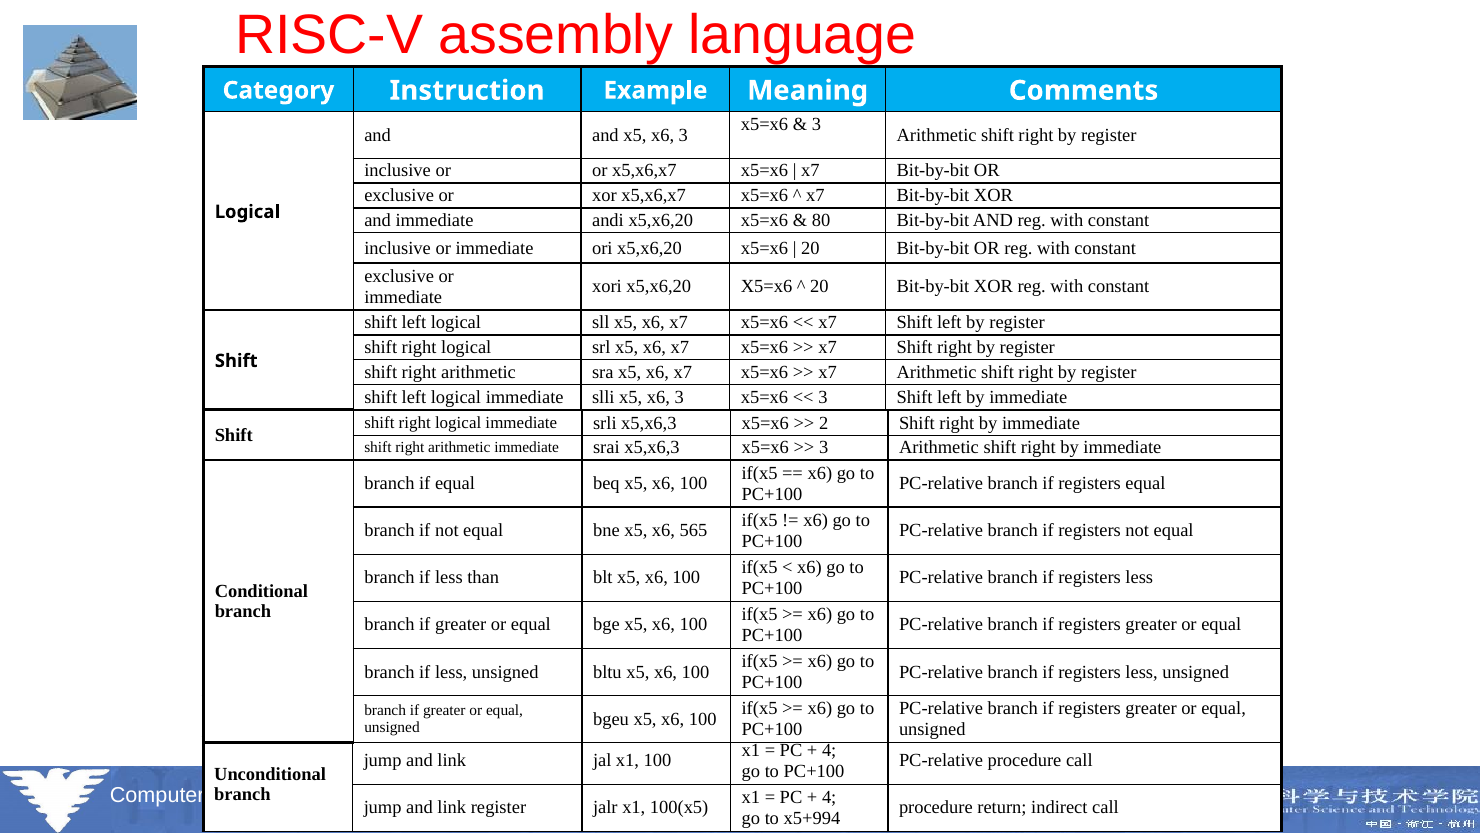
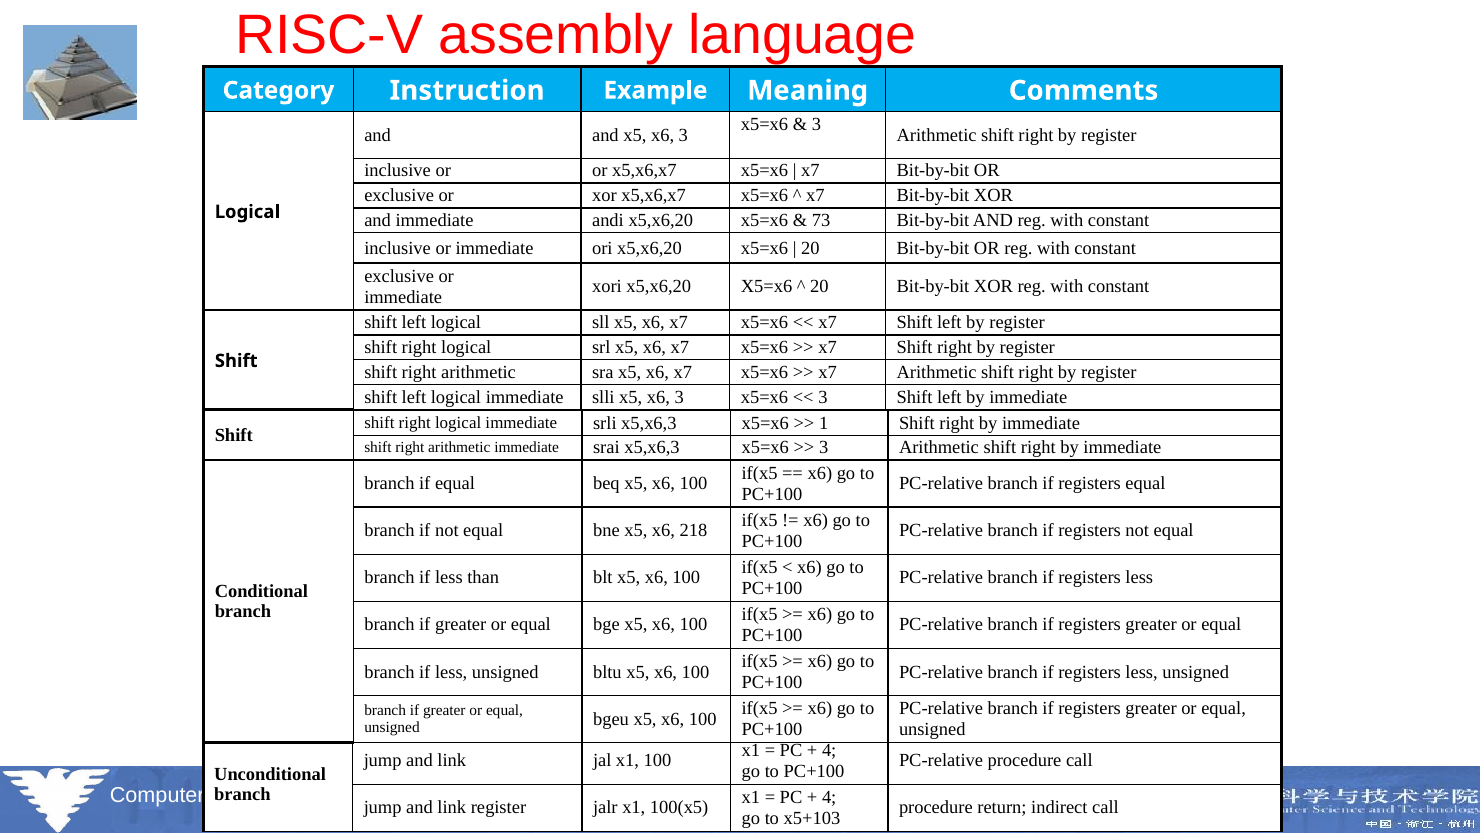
80: 80 -> 73
2: 2 -> 1
565: 565 -> 218
x5+994: x5+994 -> x5+103
